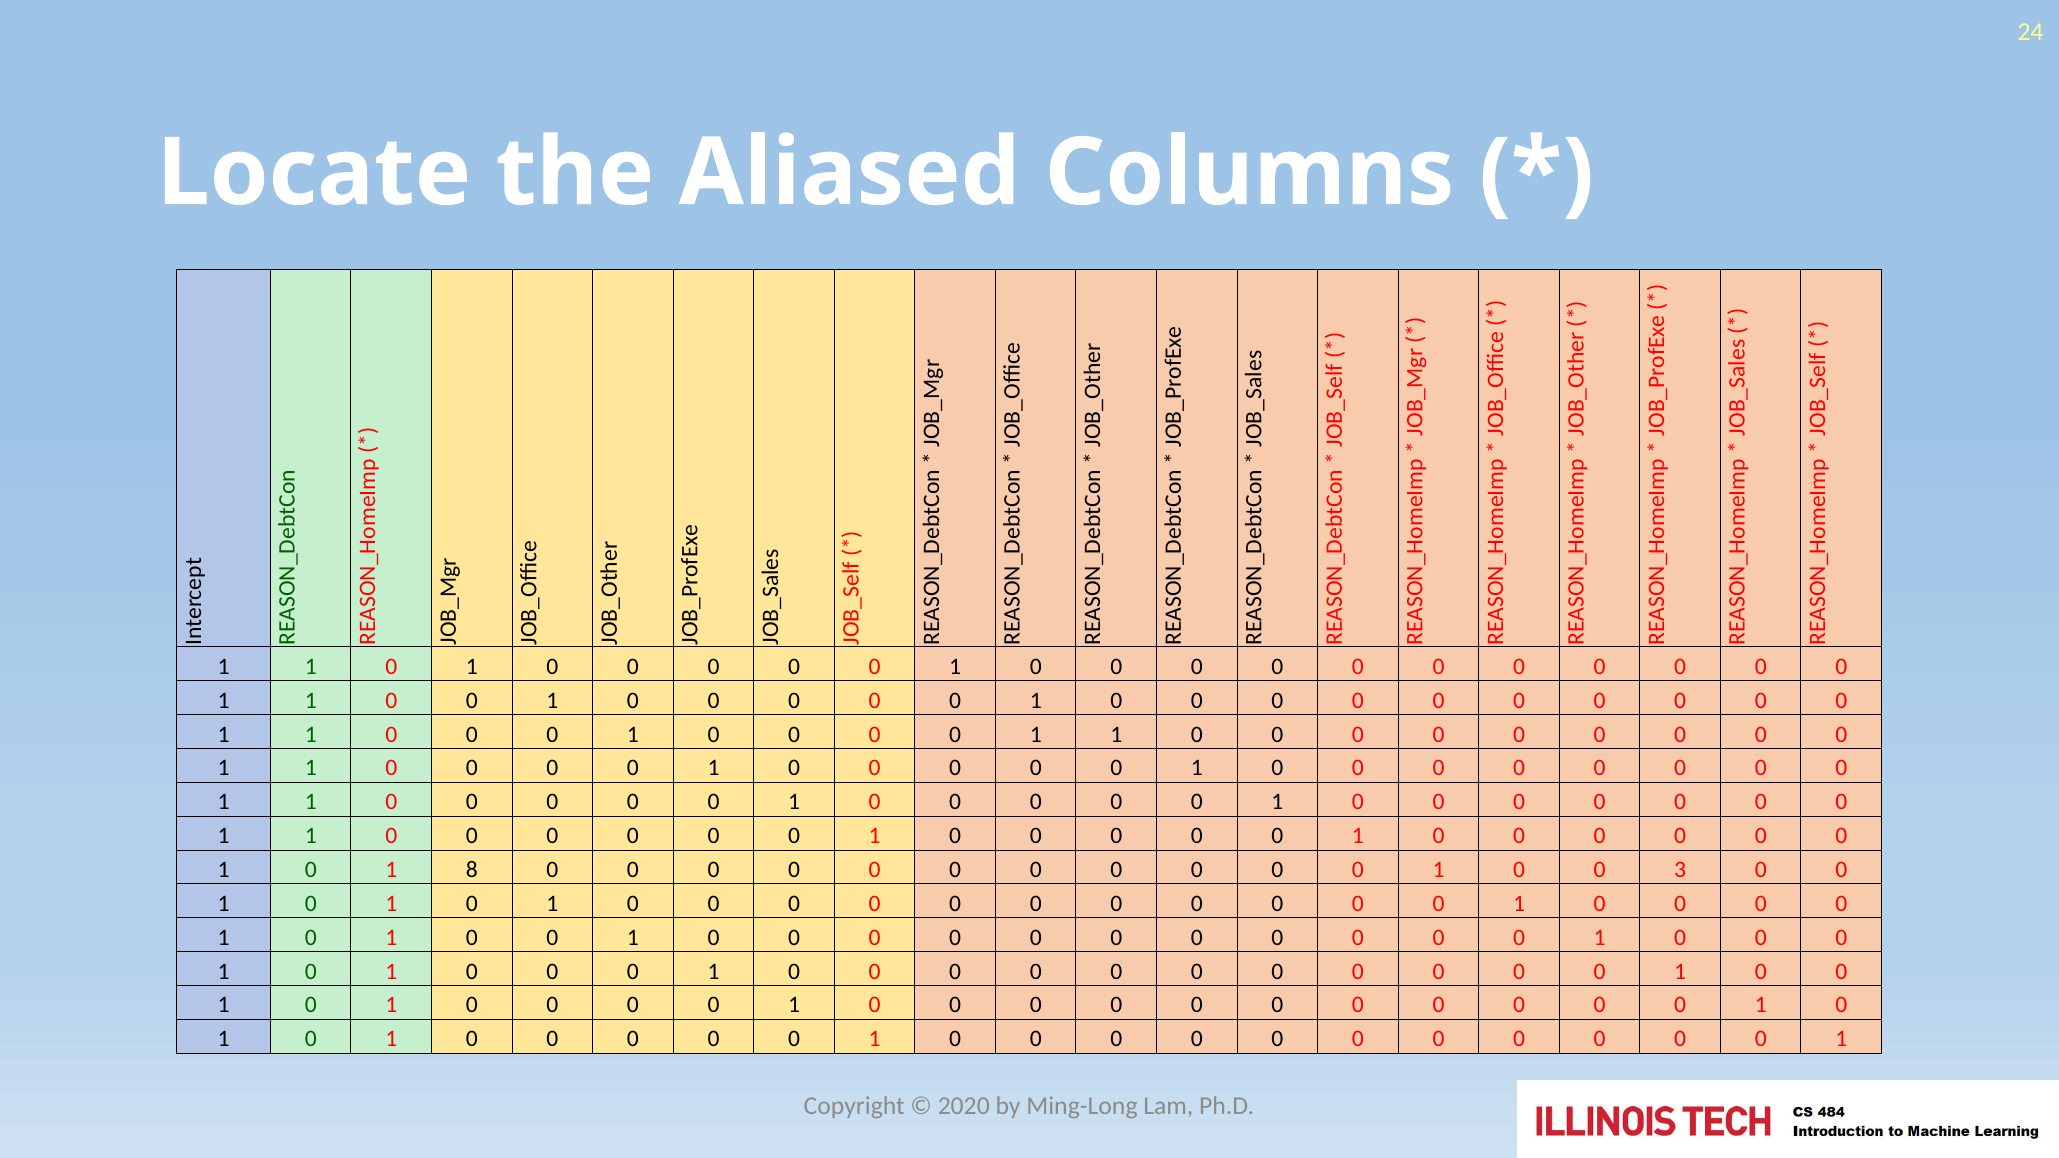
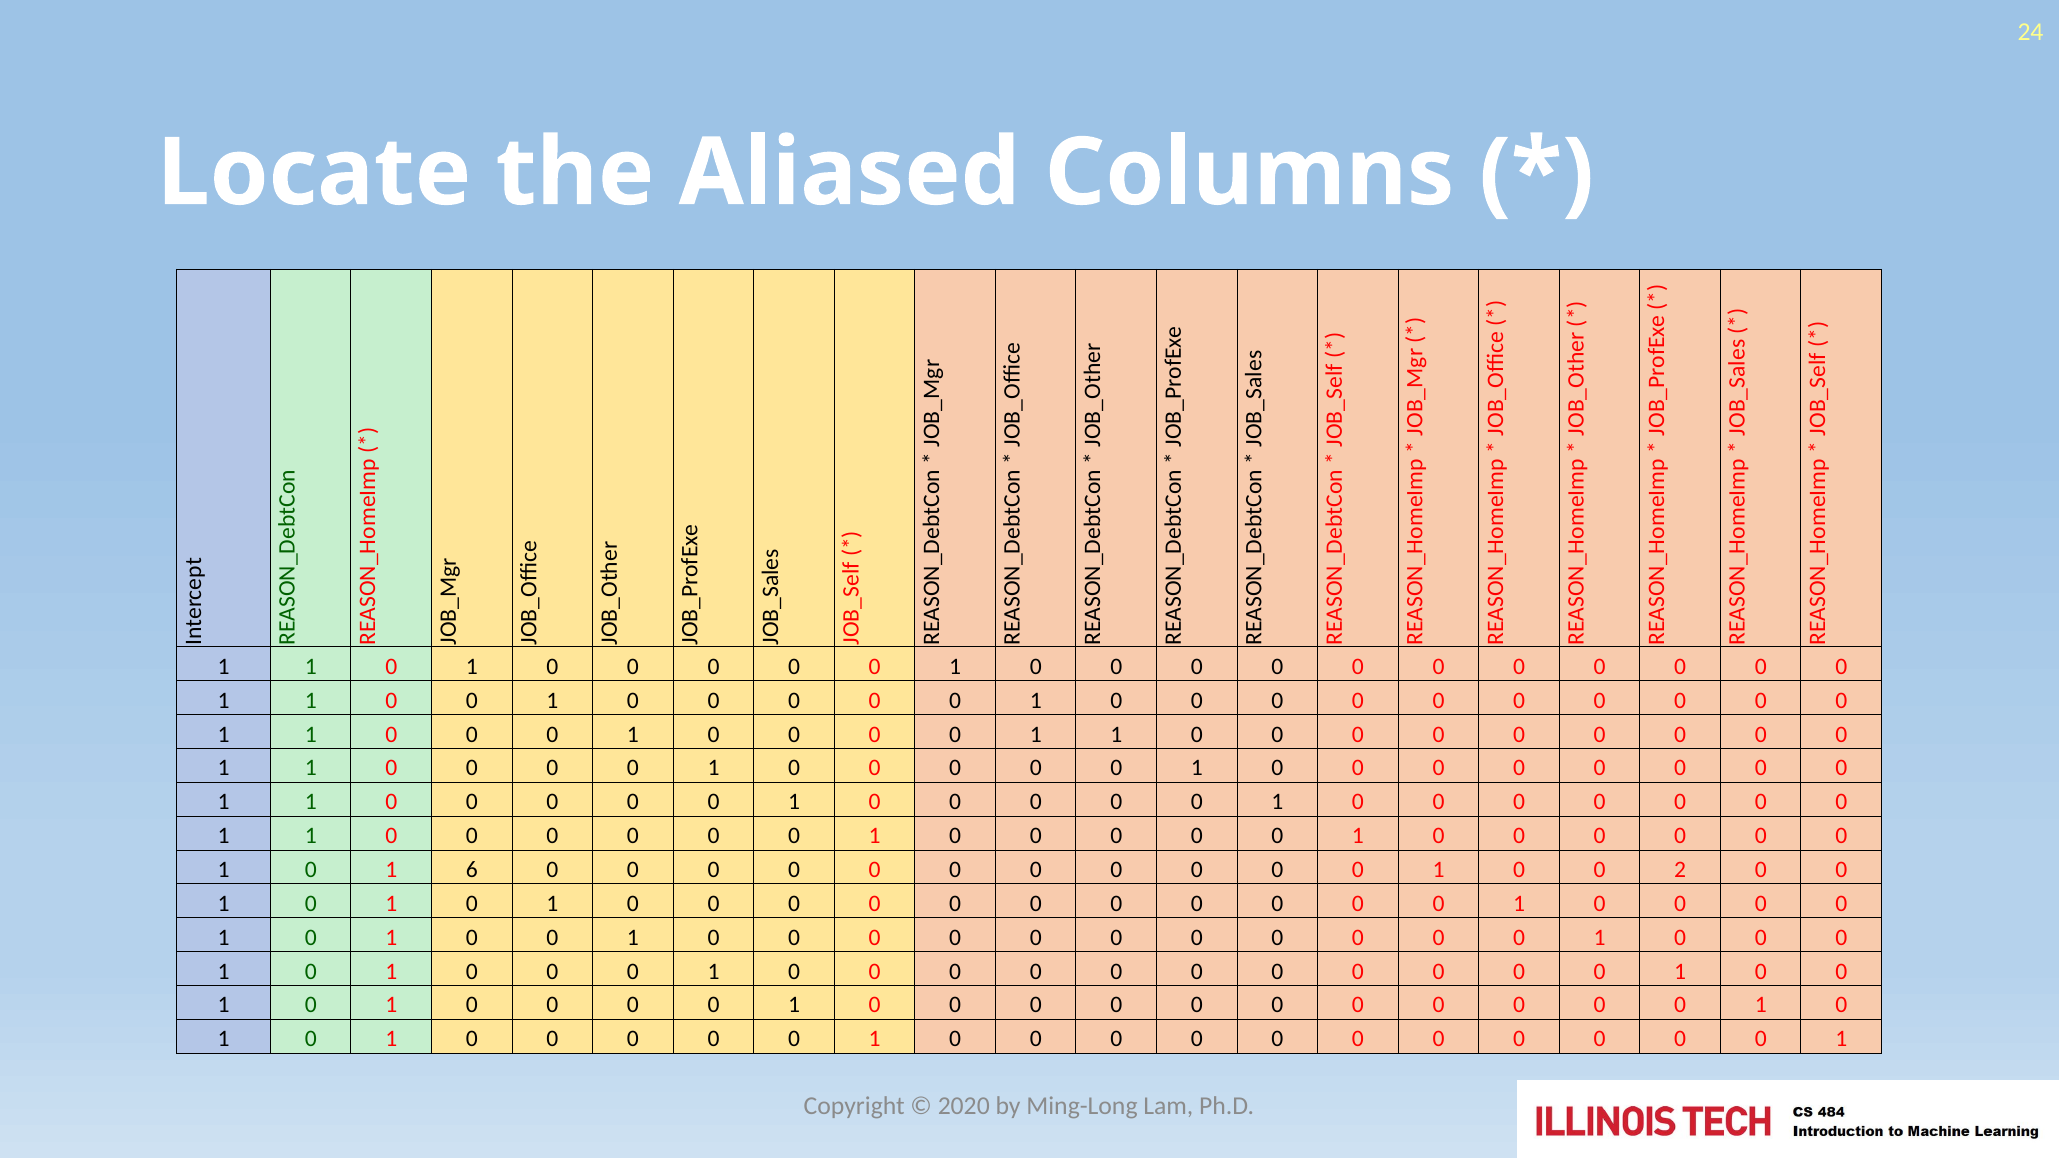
8: 8 -> 6
3: 3 -> 2
